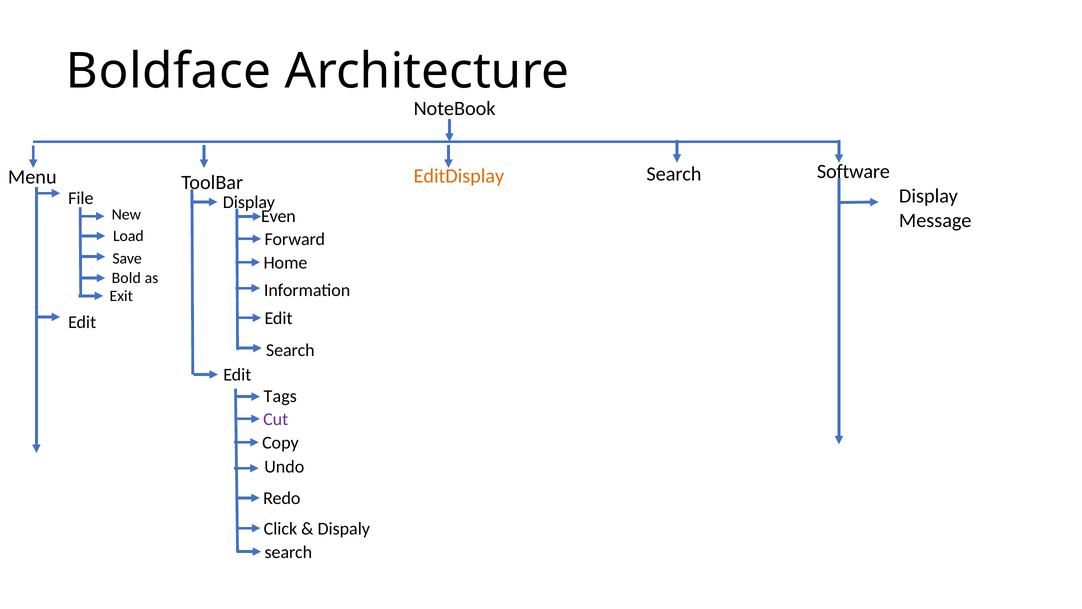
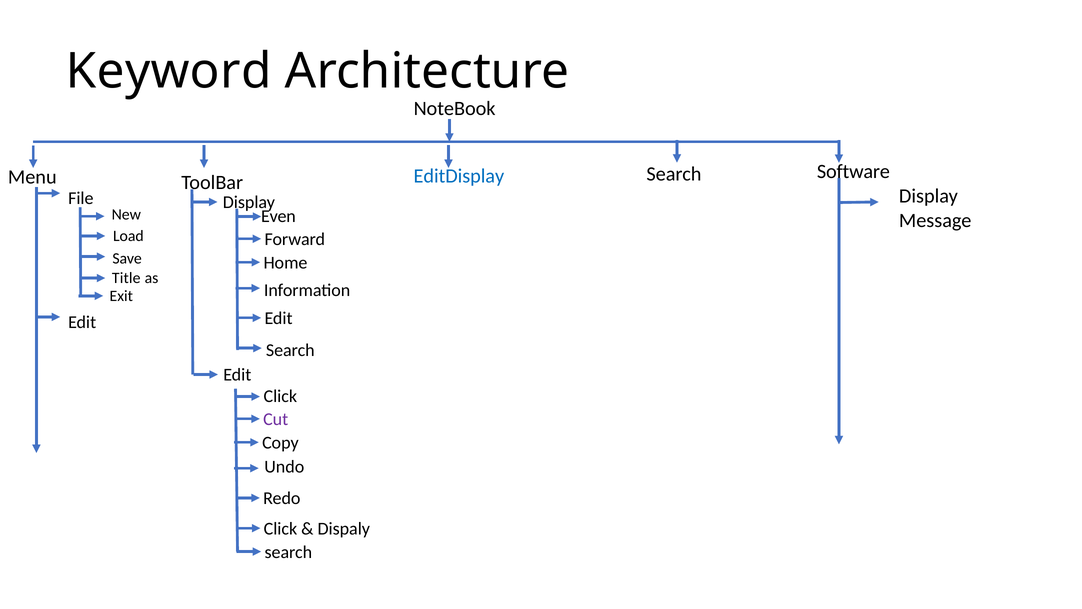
Boldface: Boldface -> Keyword
EditDisplay colour: orange -> blue
Bold: Bold -> Title
Tags at (280, 396): Tags -> Click
